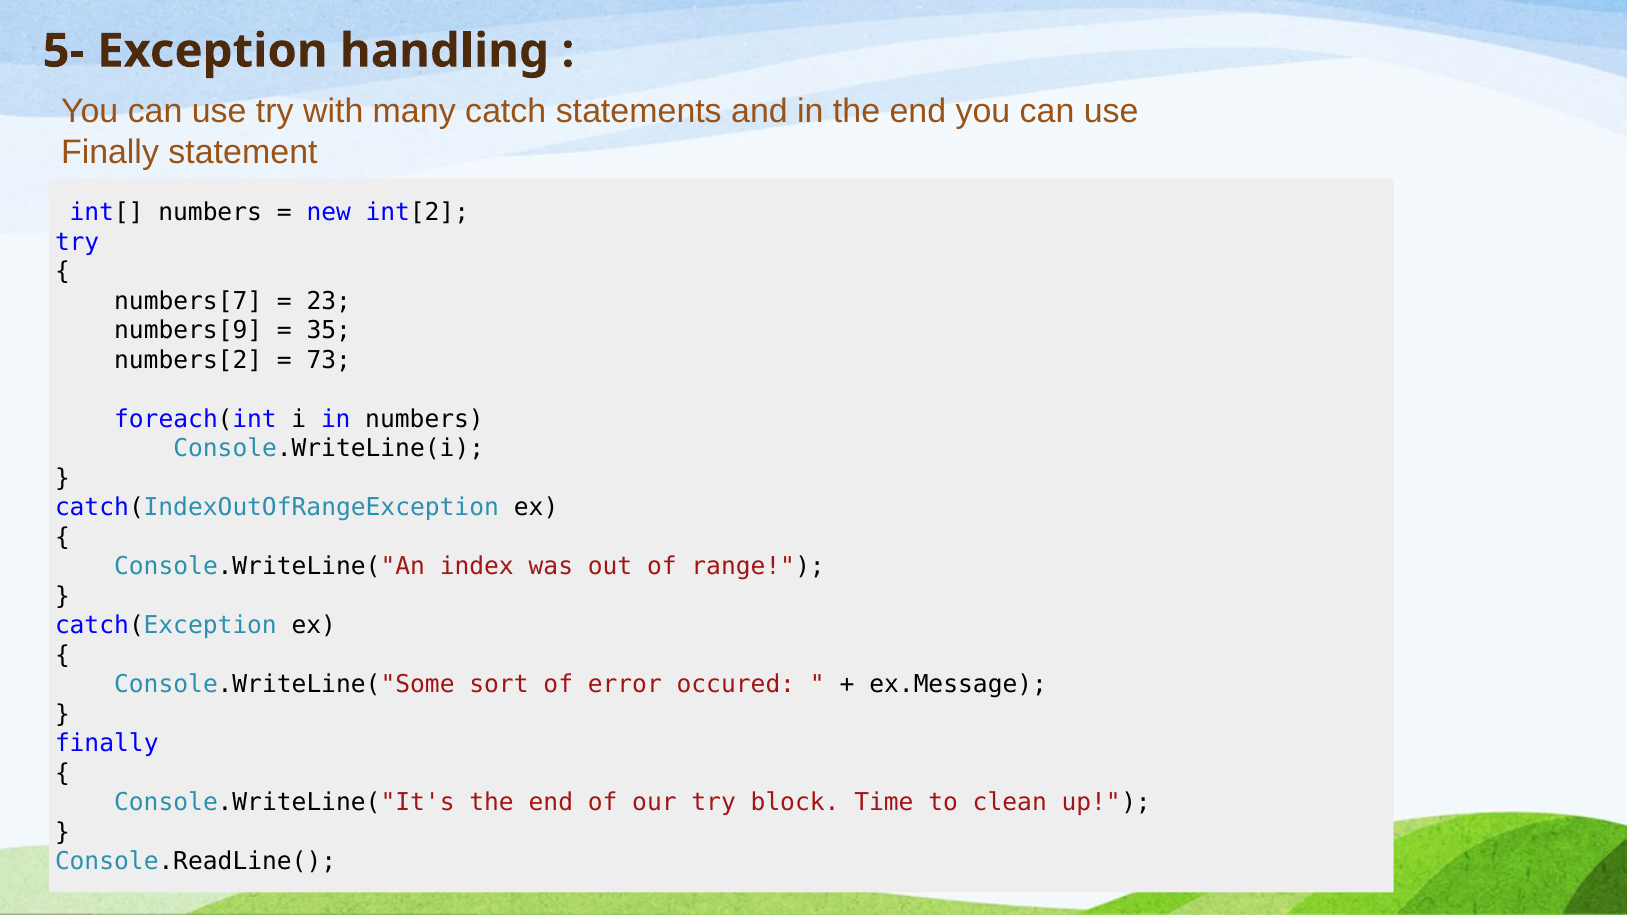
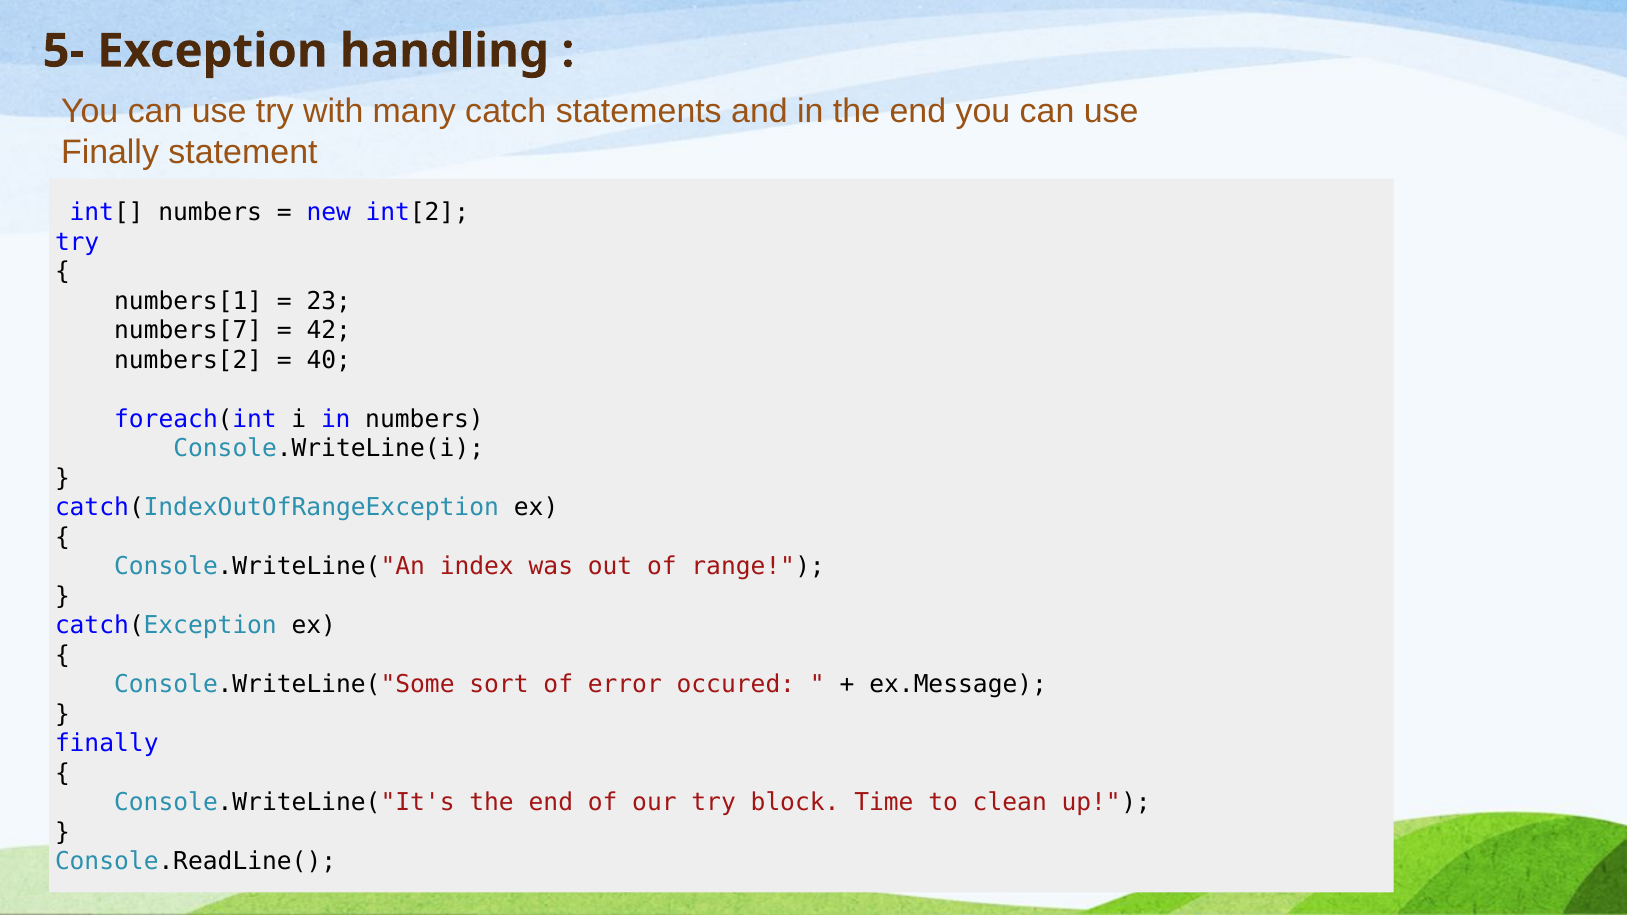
numbers[7: numbers[7 -> numbers[1
numbers[9: numbers[9 -> numbers[7
35: 35 -> 42
73: 73 -> 40
